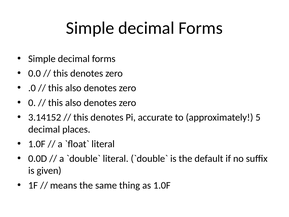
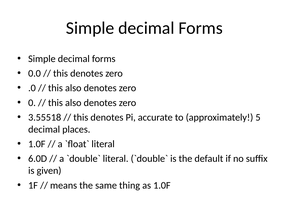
3.14152: 3.14152 -> 3.55518
0.0D: 0.0D -> 6.0D
